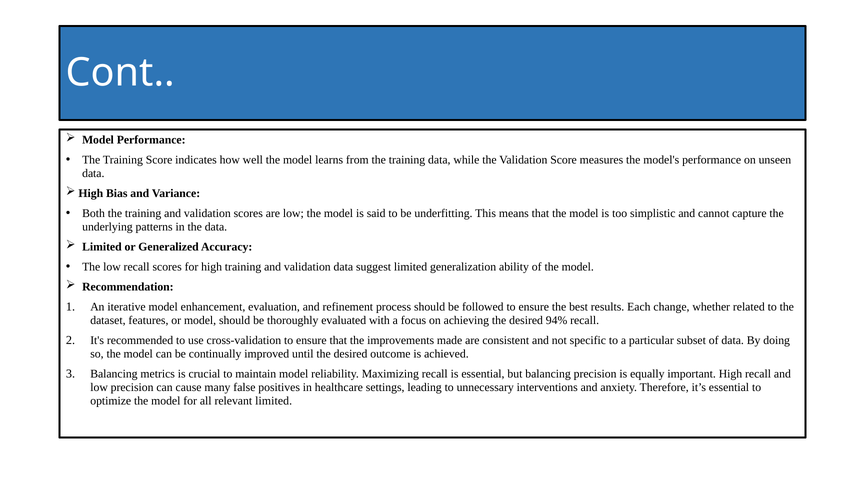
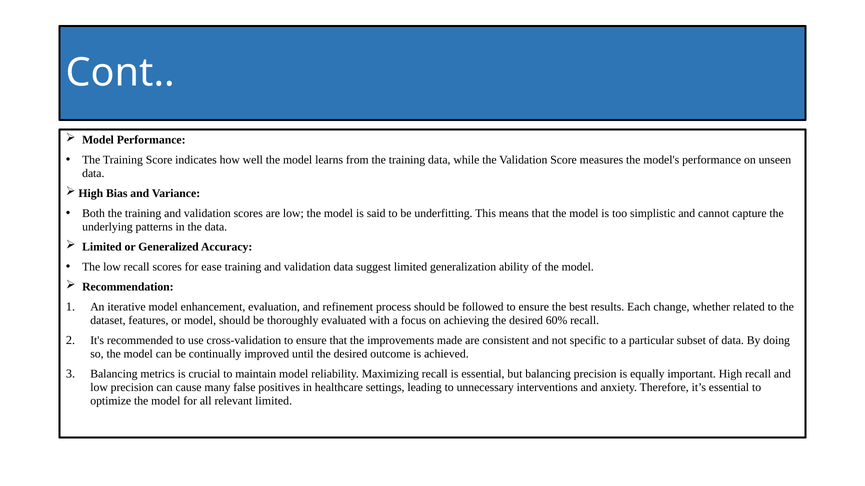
for high: high -> ease
94%: 94% -> 60%
